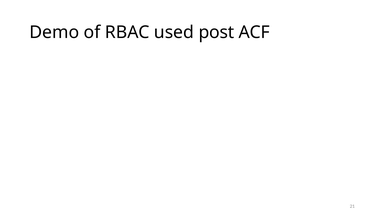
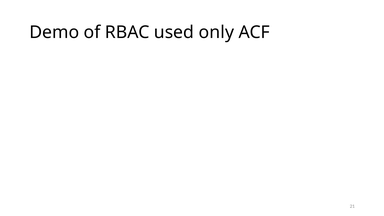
post: post -> only
